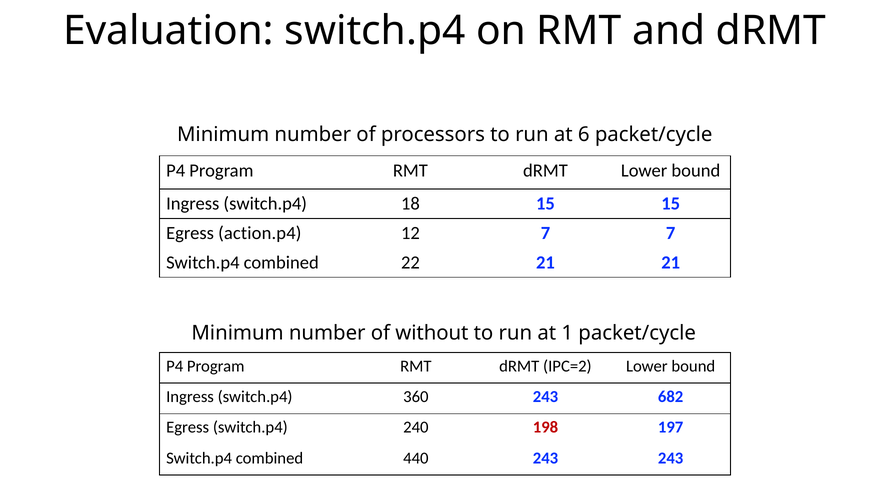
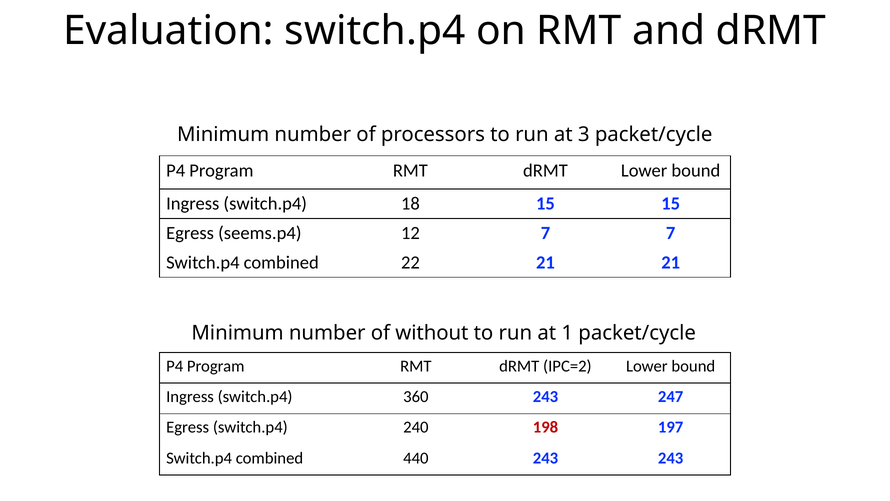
6: 6 -> 3
action.p4: action.p4 -> seems.p4
682: 682 -> 247
